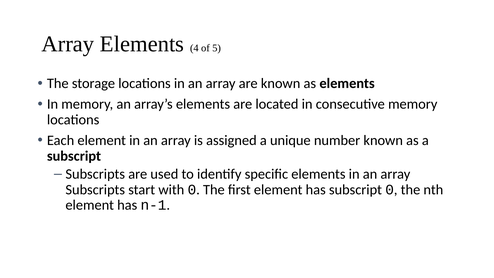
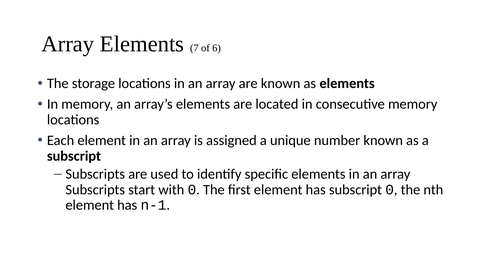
4: 4 -> 7
5: 5 -> 6
